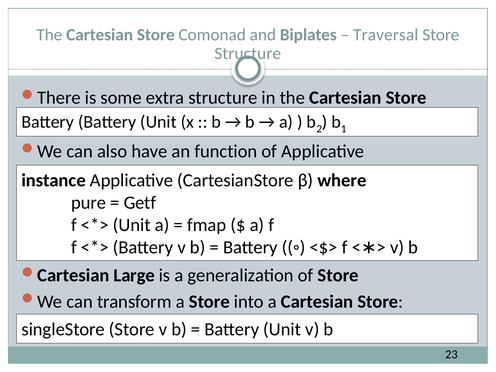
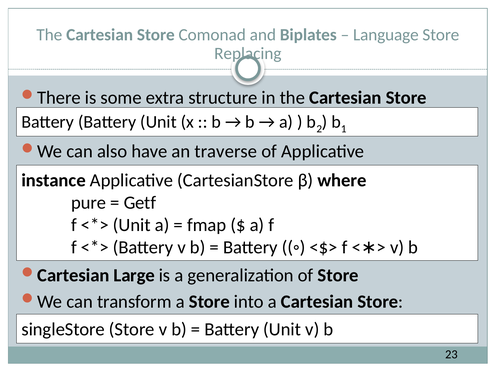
Traversal: Traversal -> Language
Structure at (248, 53): Structure -> Replacing
function: function -> traverse
